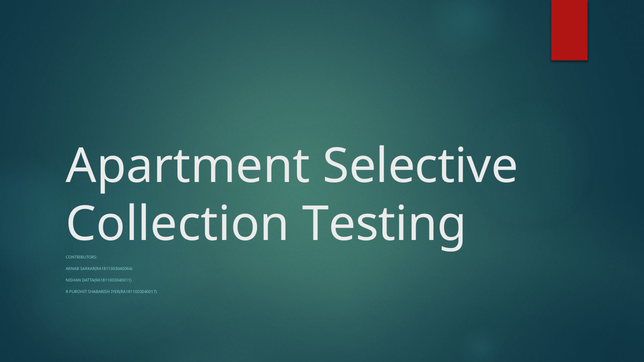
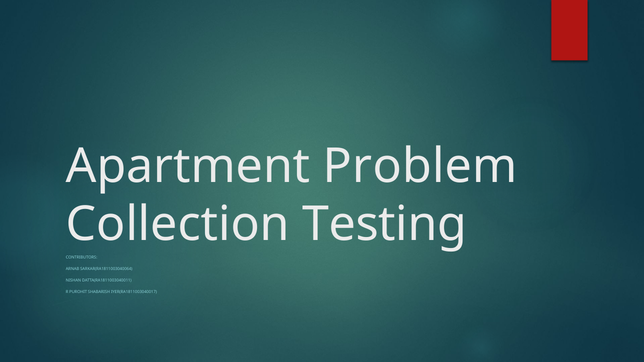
Selective: Selective -> Problem
